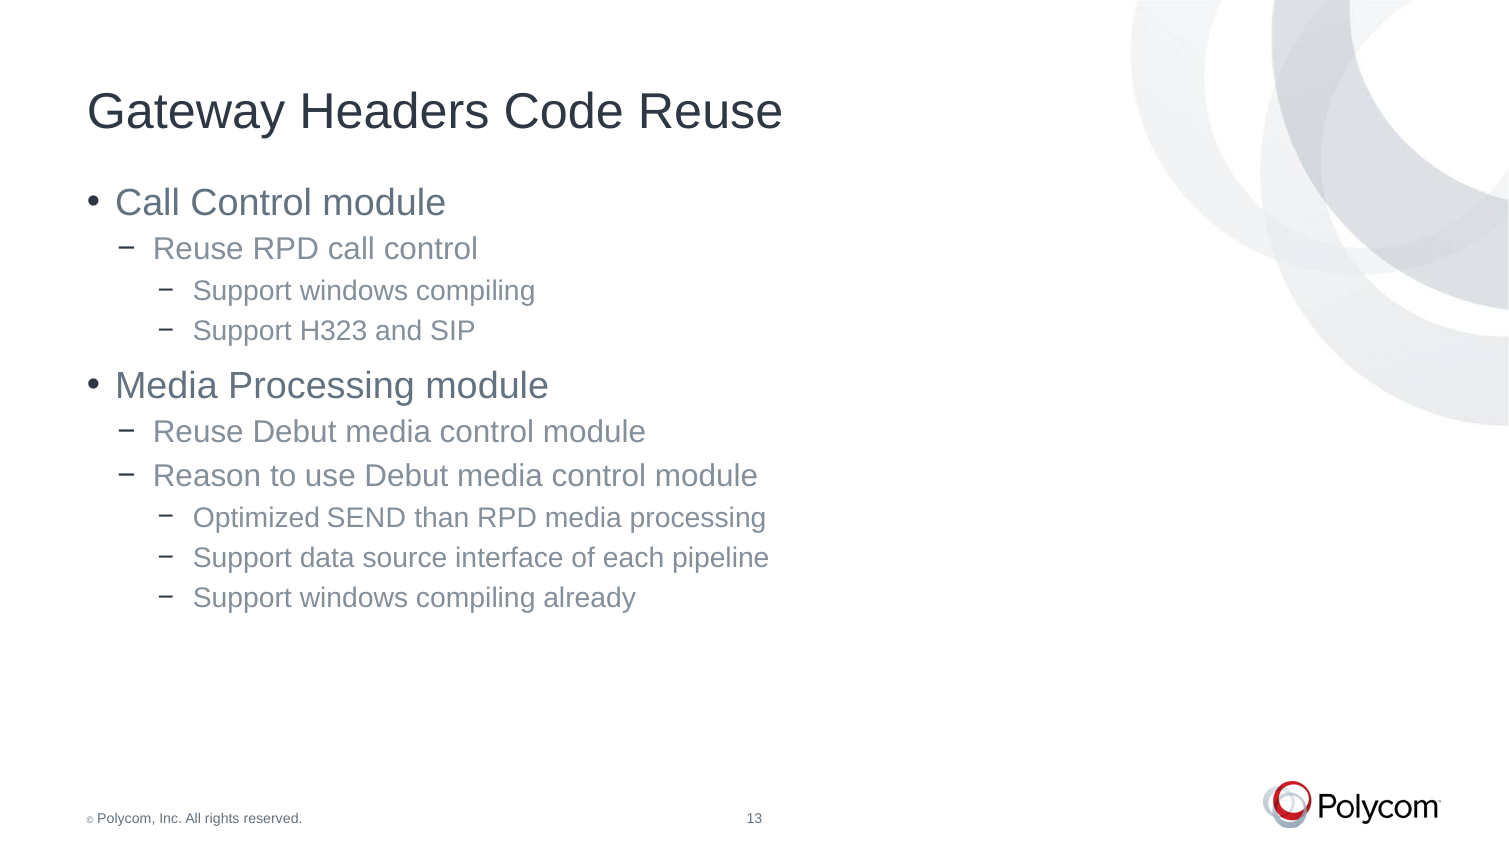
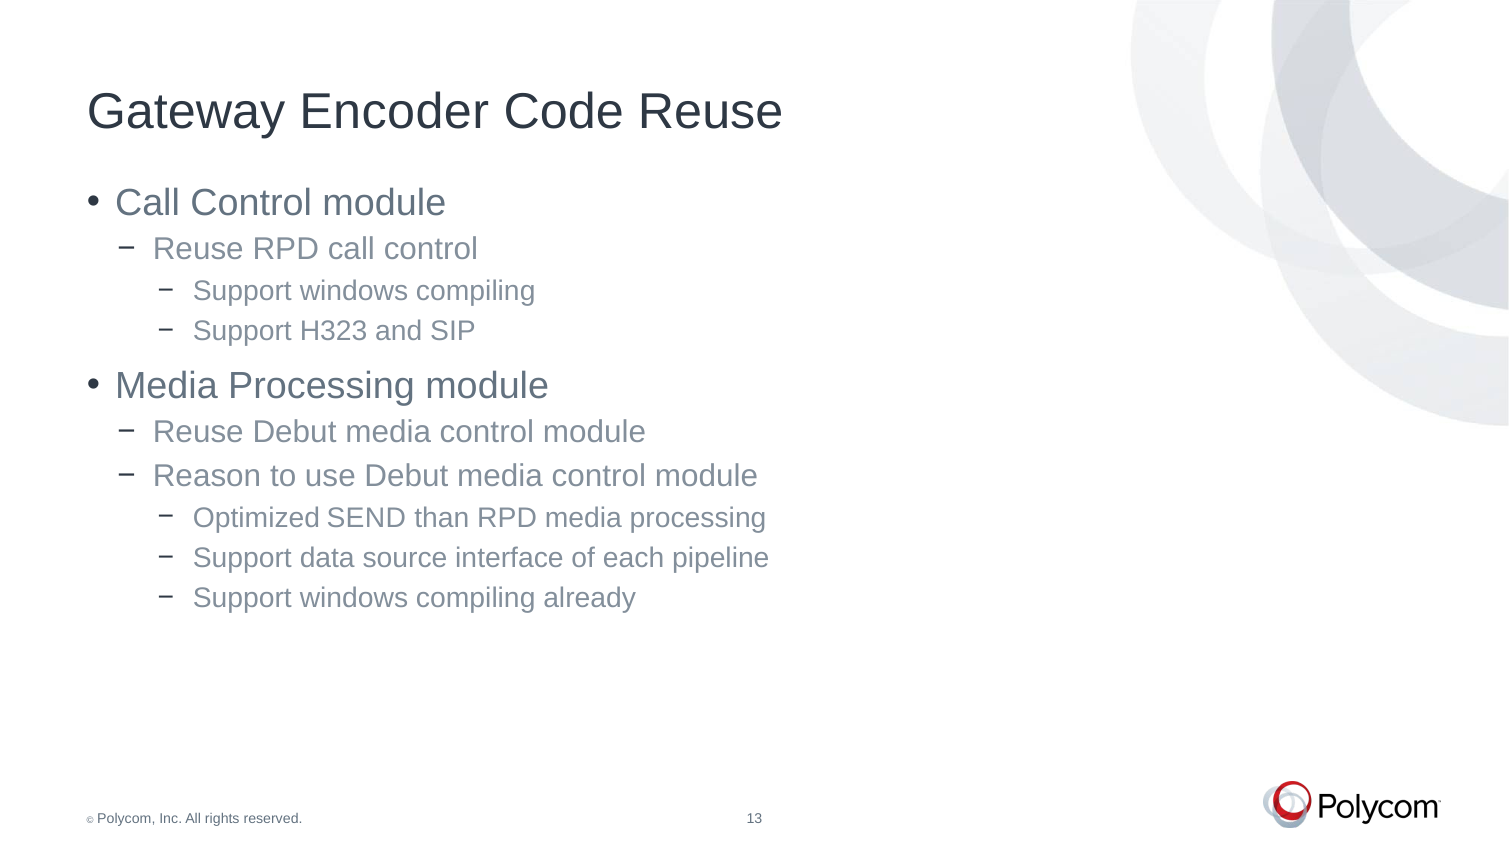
Headers: Headers -> Encoder
